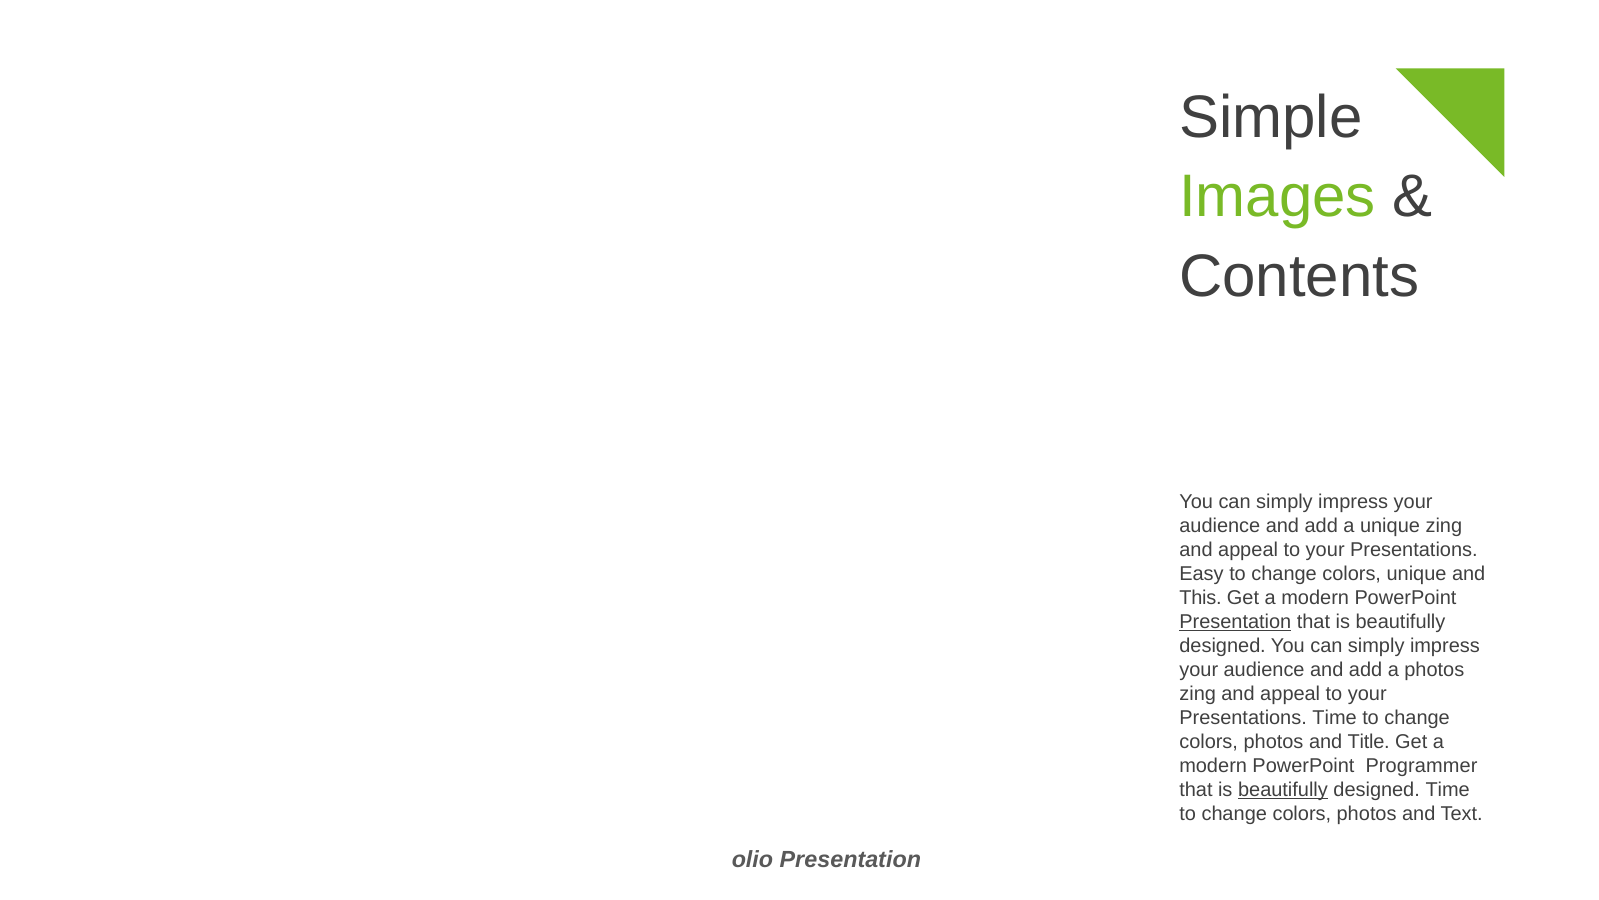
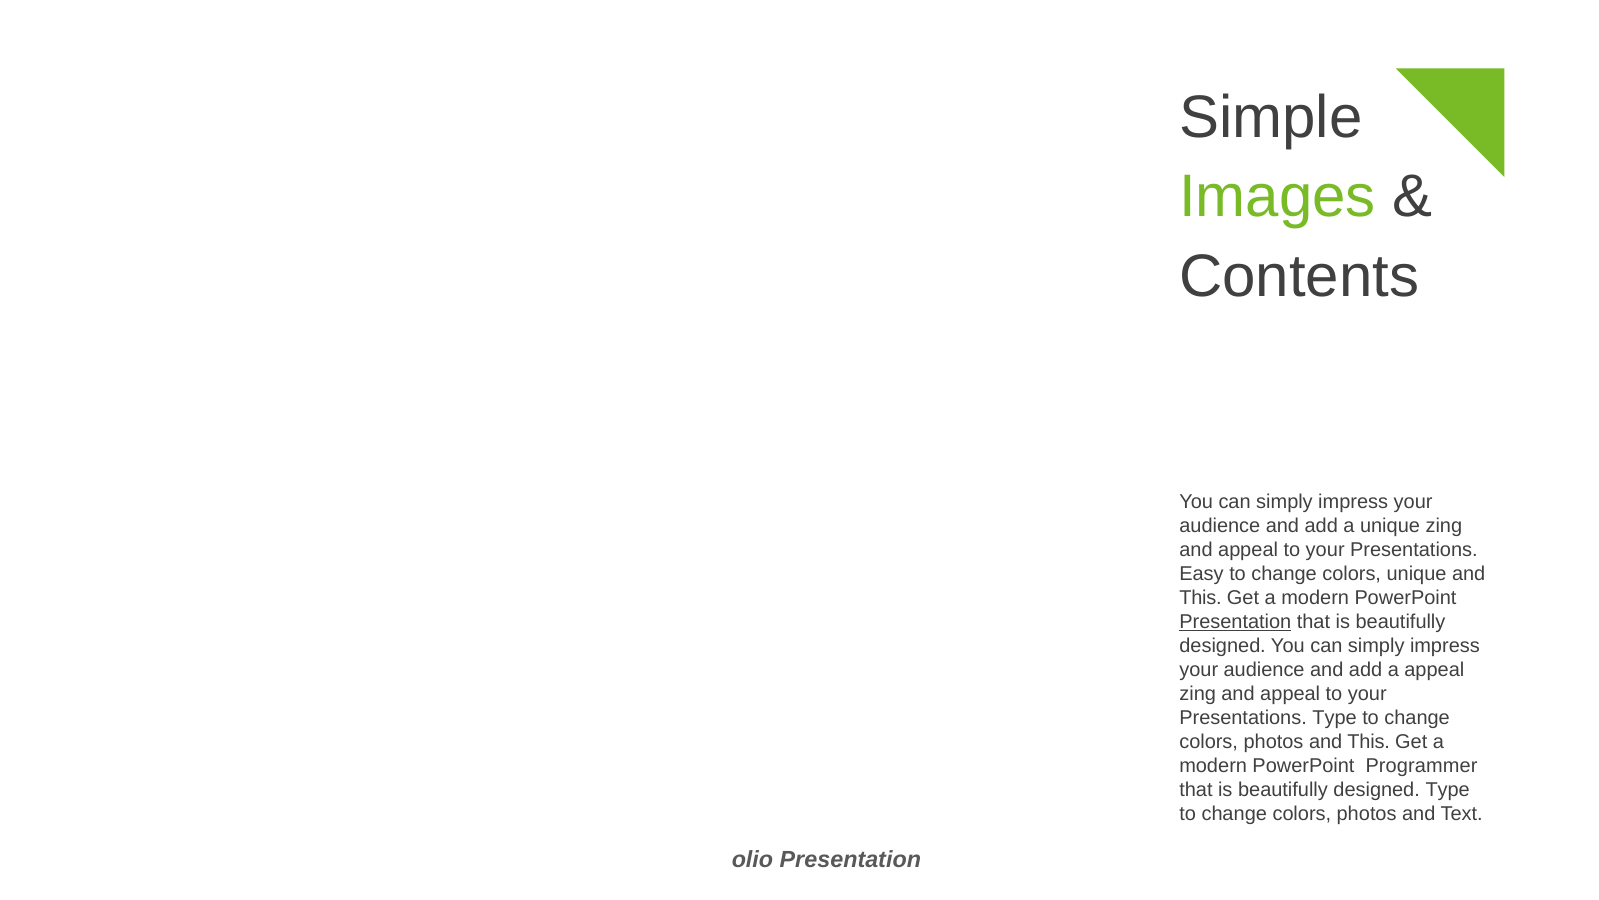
a photos: photos -> appeal
Presentations Time: Time -> Type
photos and Title: Title -> This
beautifully at (1283, 789) underline: present -> none
designed Time: Time -> Type
